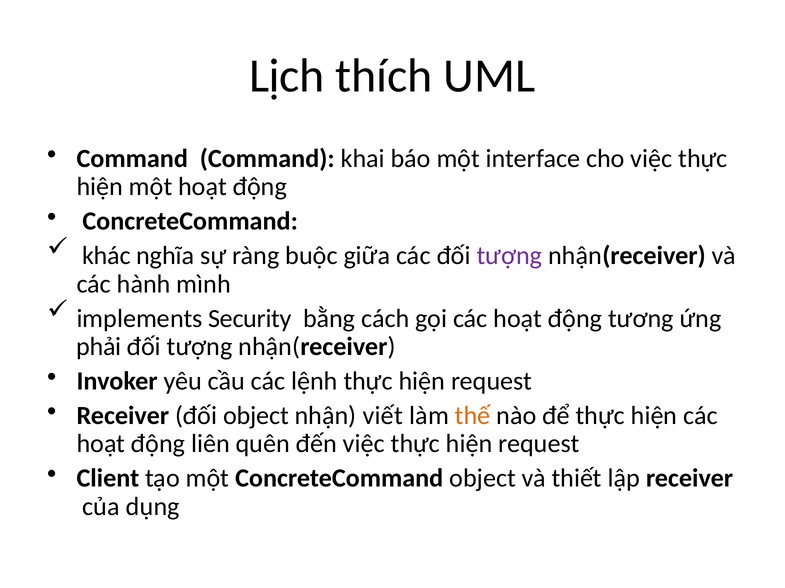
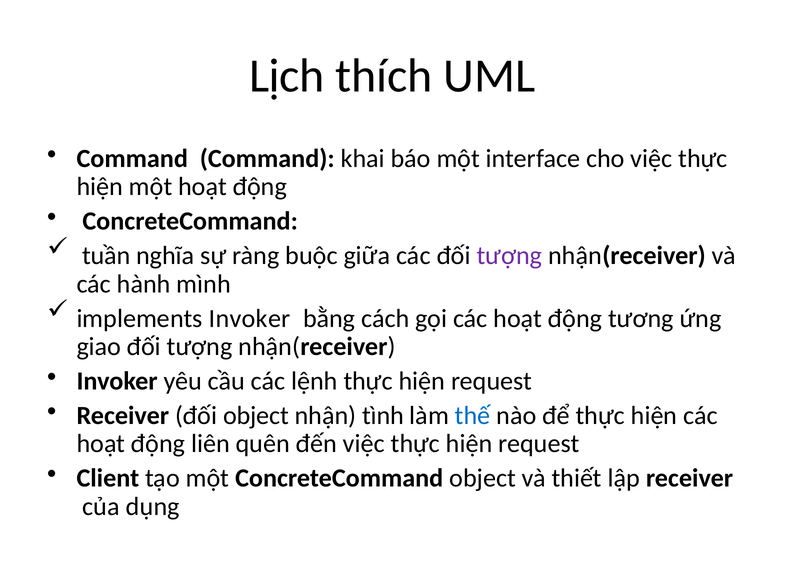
khác: khác -> tuần
implements Security: Security -> Invoker
phải: phải -> giao
viết: viết -> tình
thế colour: orange -> blue
